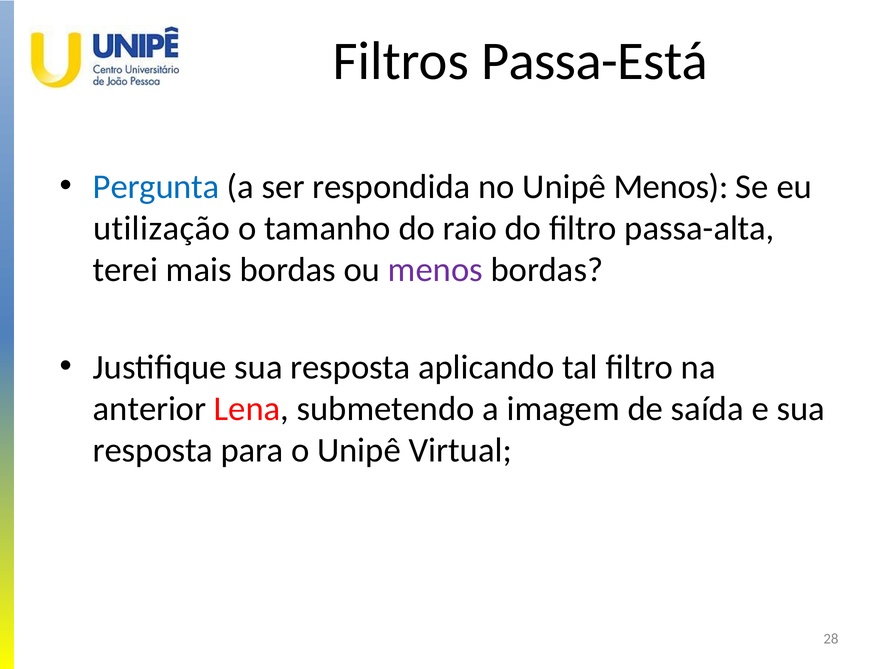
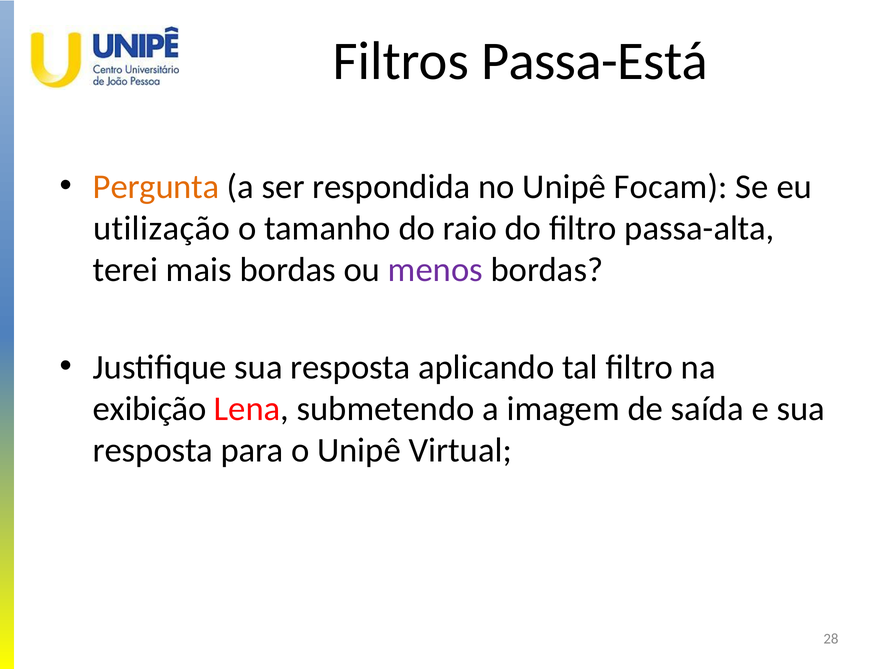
Pergunta colour: blue -> orange
Unipê Menos: Menos -> Focam
anterior: anterior -> exibição
